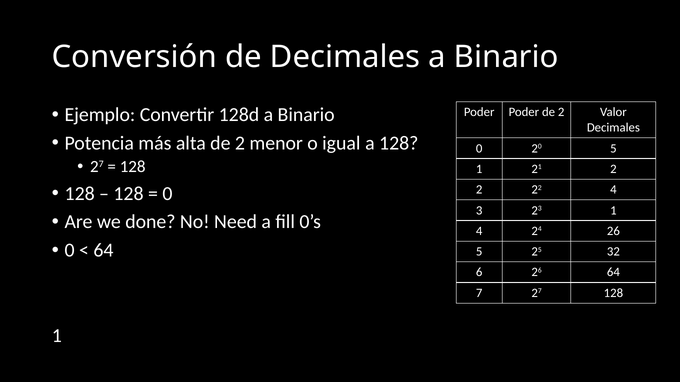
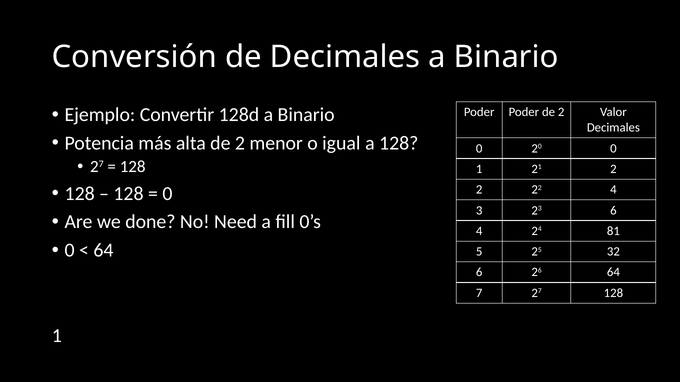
20 5: 5 -> 0
23 1: 1 -> 6
24 26: 26 -> 81
